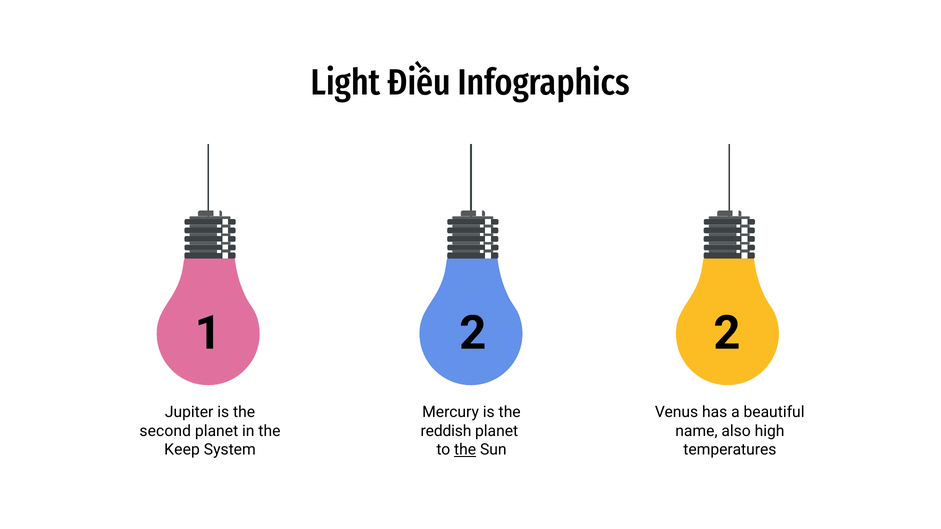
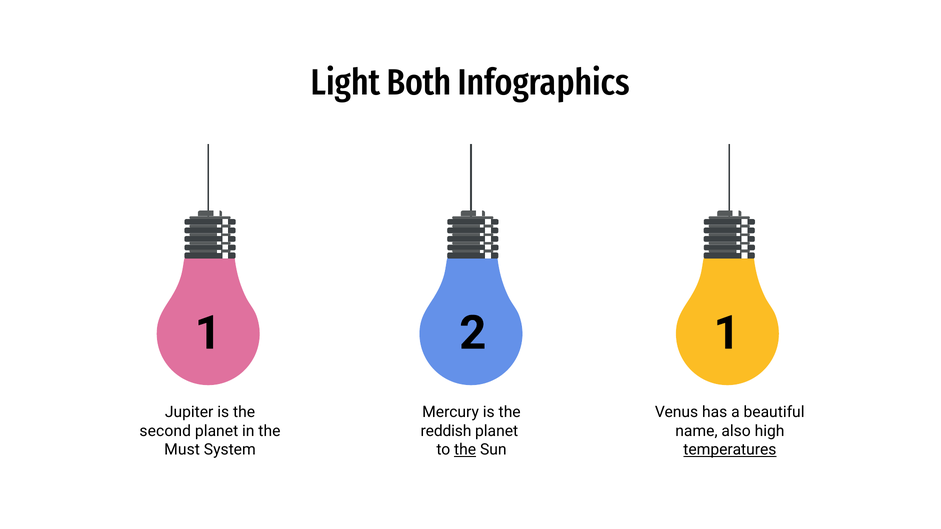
Điều: Điều -> Both
2 2: 2 -> 1
Keep: Keep -> Must
temperatures underline: none -> present
